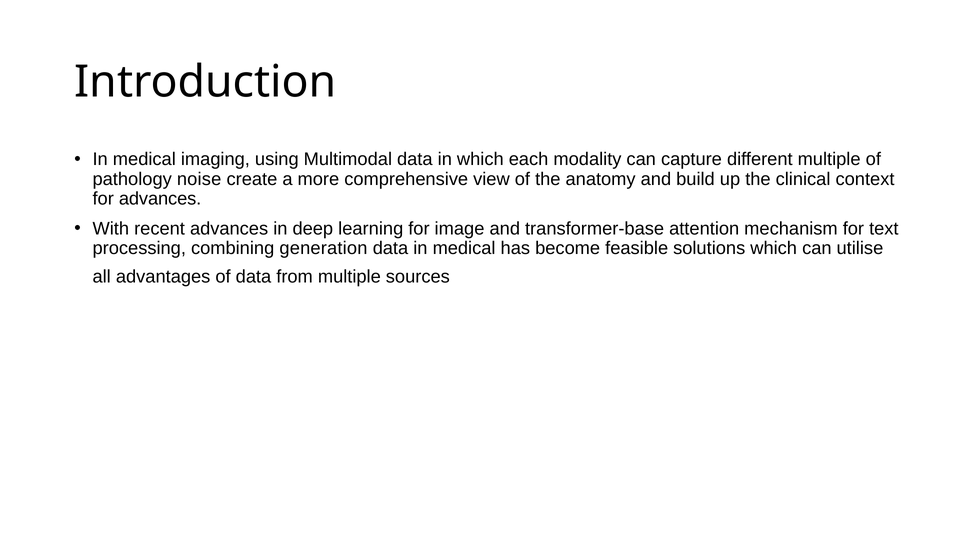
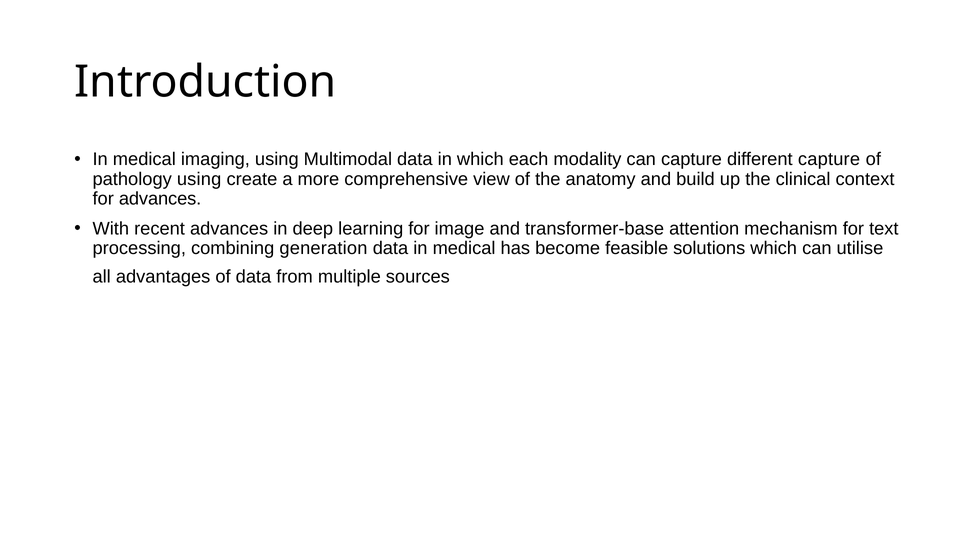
different multiple: multiple -> capture
pathology noise: noise -> using
